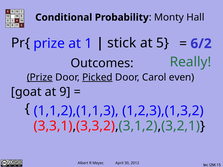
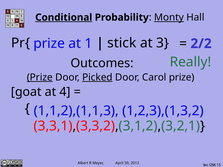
Conditional underline: none -> present
Monty underline: none -> present
5: 5 -> 3
6/2: 6/2 -> 2/2
Carol even: even -> prize
9: 9 -> 4
